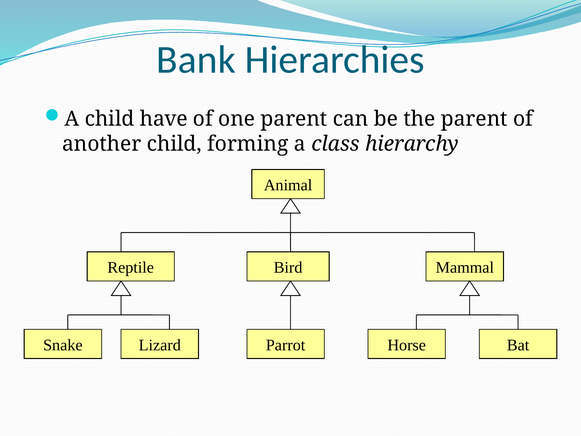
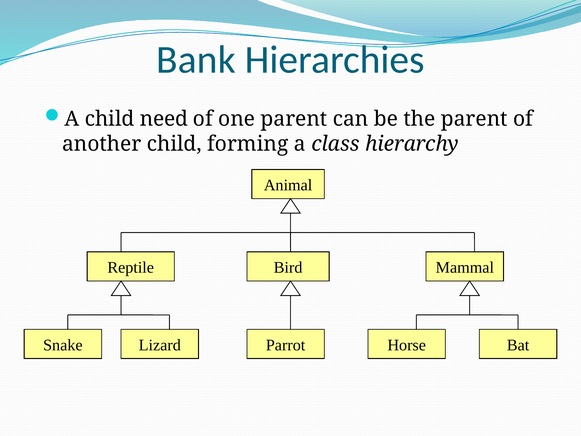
have: have -> need
